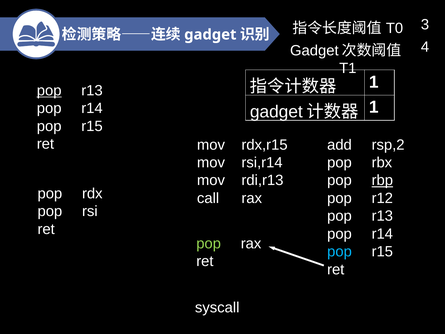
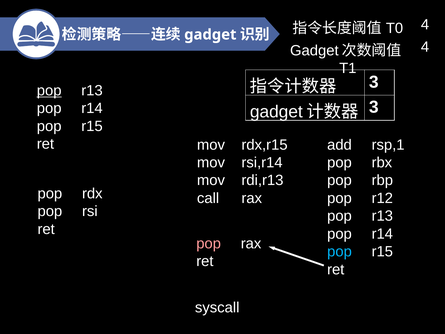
3 at (425, 25): 3 -> 4
1 at (374, 82): 1 -> 3
1 at (374, 107): 1 -> 3
rsp,2: rsp,2 -> rsp,1
rbp underline: present -> none
pop at (209, 243) colour: light green -> pink
